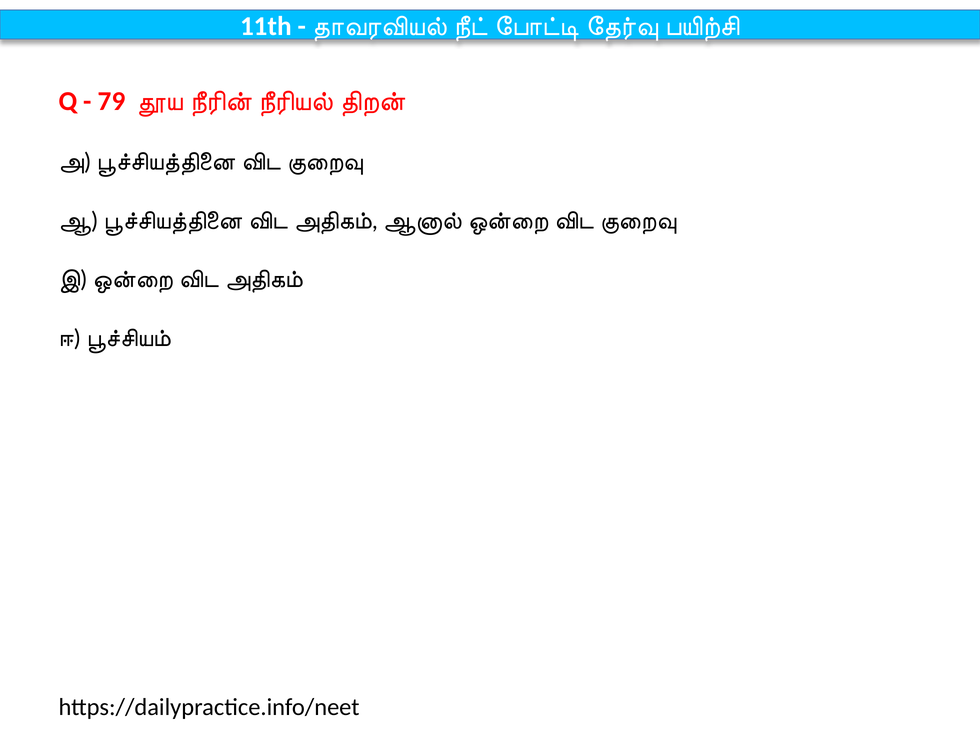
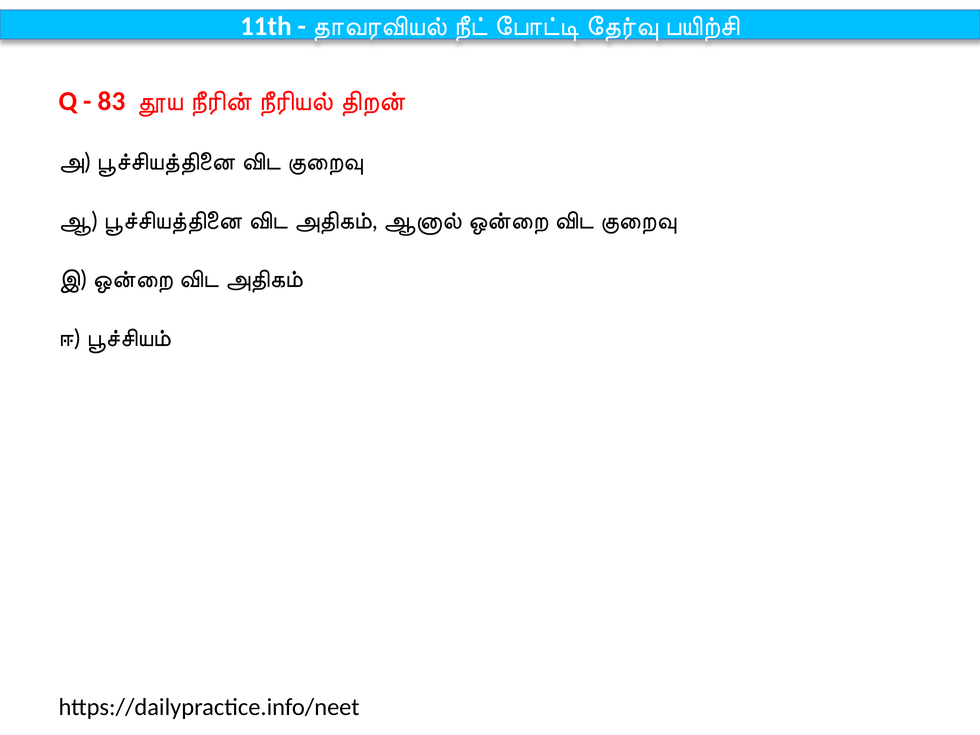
79: 79 -> 83
